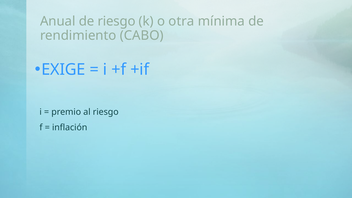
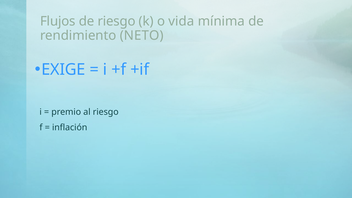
Anual: Anual -> Flujos
otra: otra -> vida
CABO: CABO -> NETO
